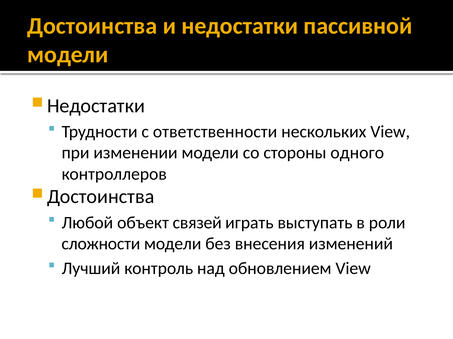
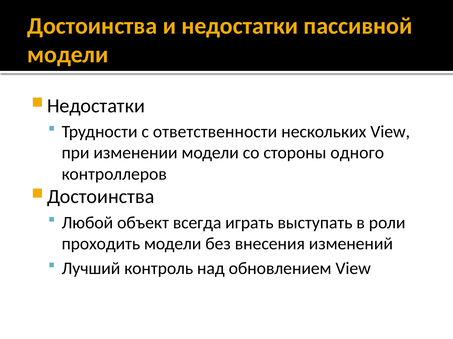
связей: связей -> всегда
сложности: сложности -> проходить
